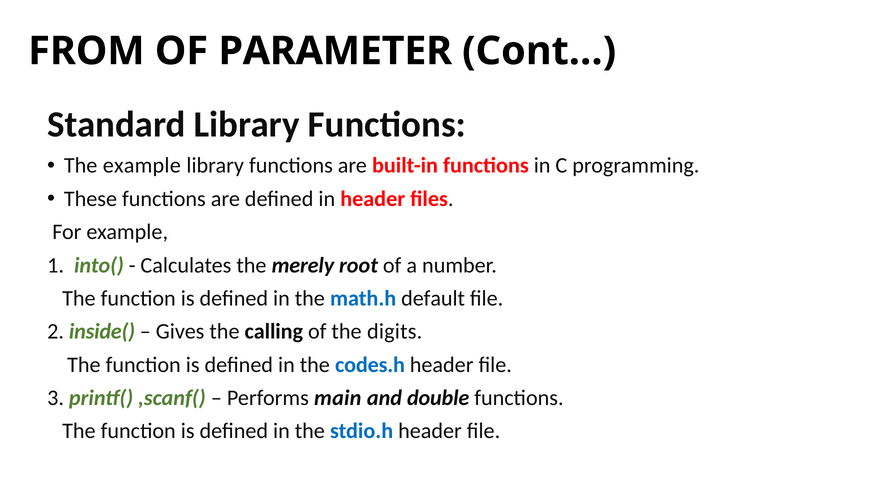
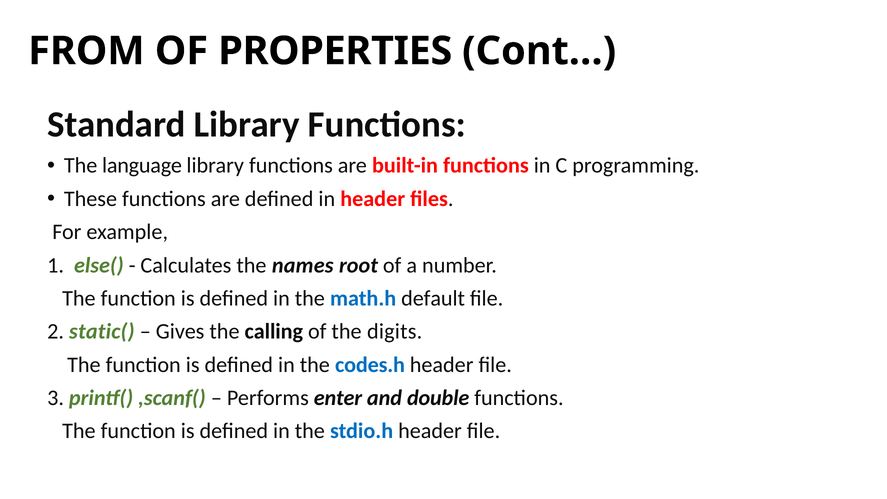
PARAMETER: PARAMETER -> PROPERTIES
The example: example -> language
into(: into( -> else(
merely: merely -> names
inside(: inside( -> static(
main: main -> enter
